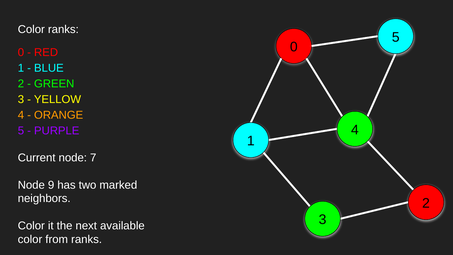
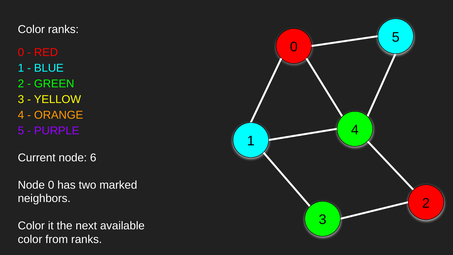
7: 7 -> 6
Node 9: 9 -> 0
